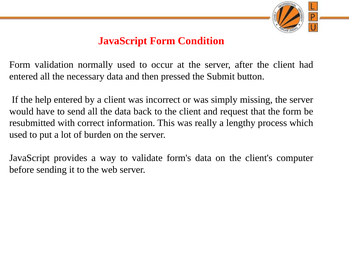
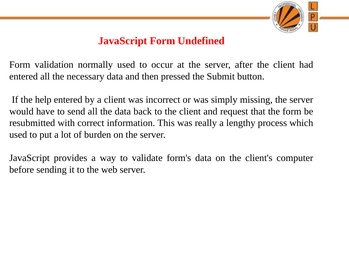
Condition: Condition -> Undefined
